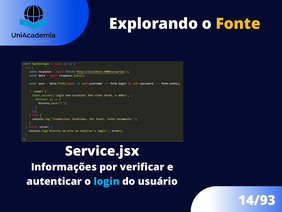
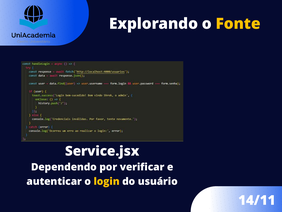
Informações: Informações -> Dependendo
login colour: light blue -> yellow
14/93: 14/93 -> 14/11
